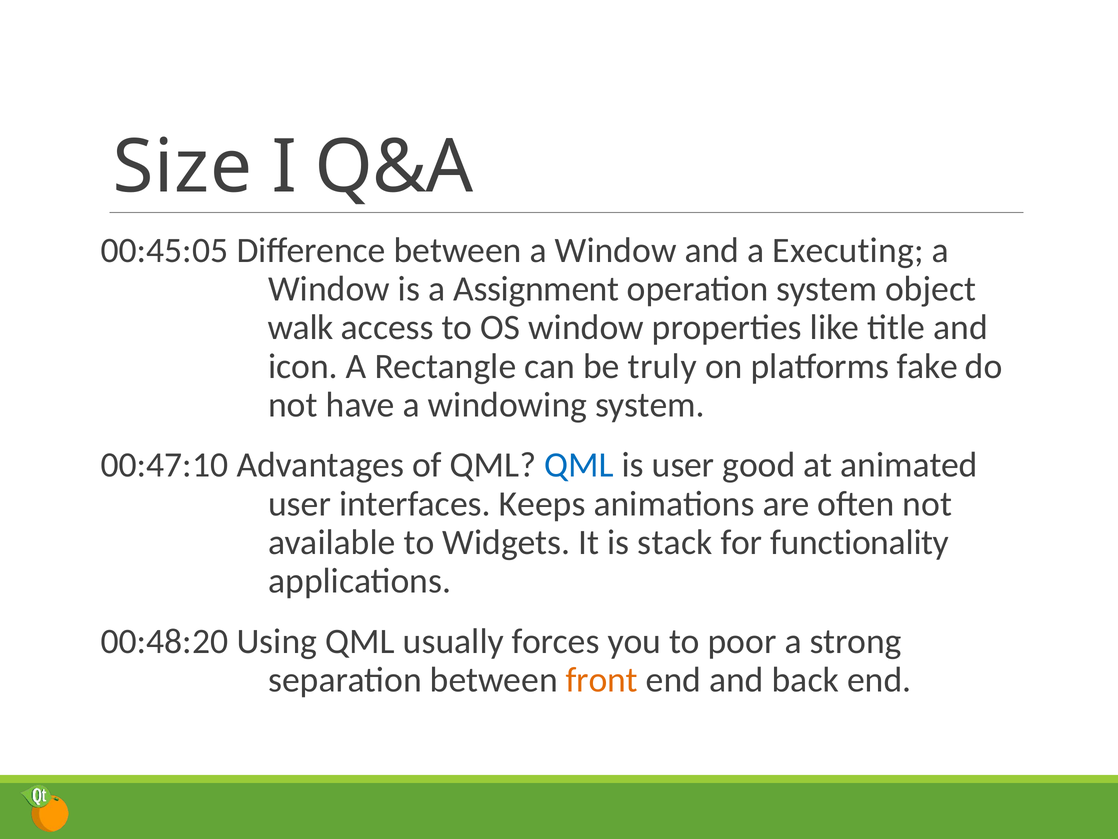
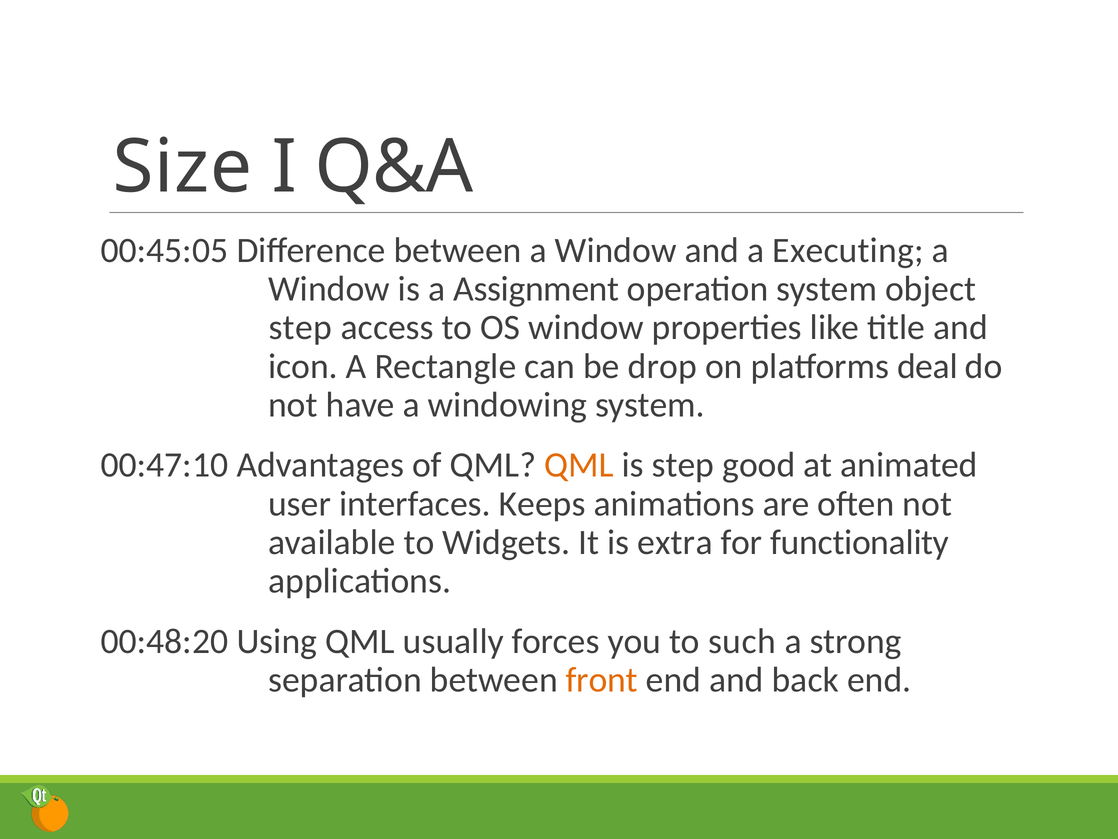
walk at (301, 327): walk -> step
truly: truly -> drop
fake: fake -> deal
QML at (579, 465) colour: blue -> orange
is user: user -> step
stack: stack -> extra
poor: poor -> such
